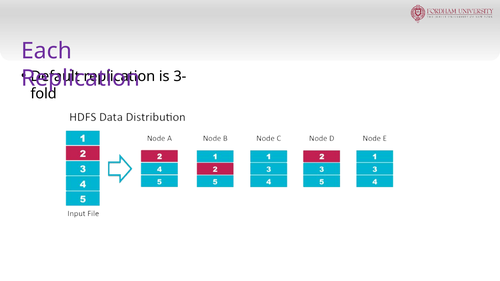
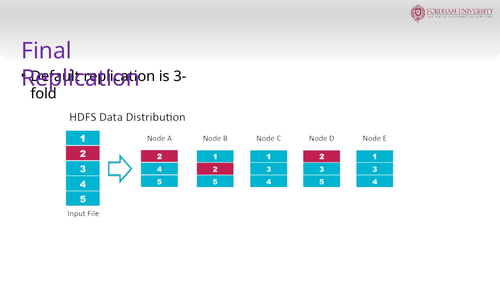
Each: Each -> Final
